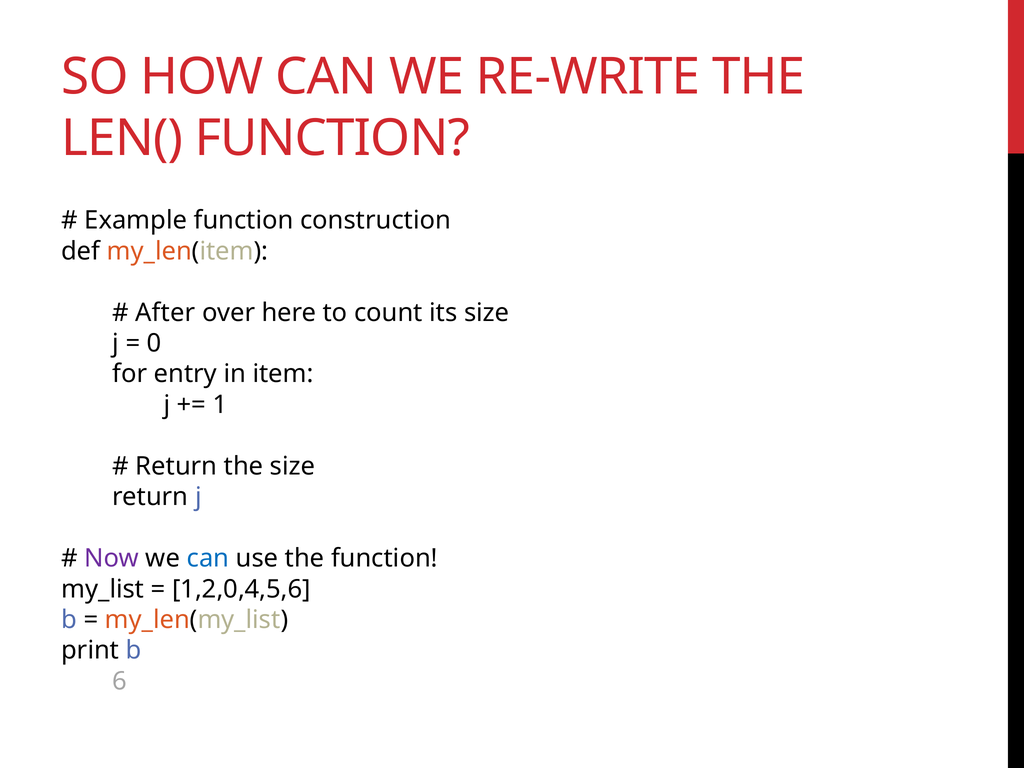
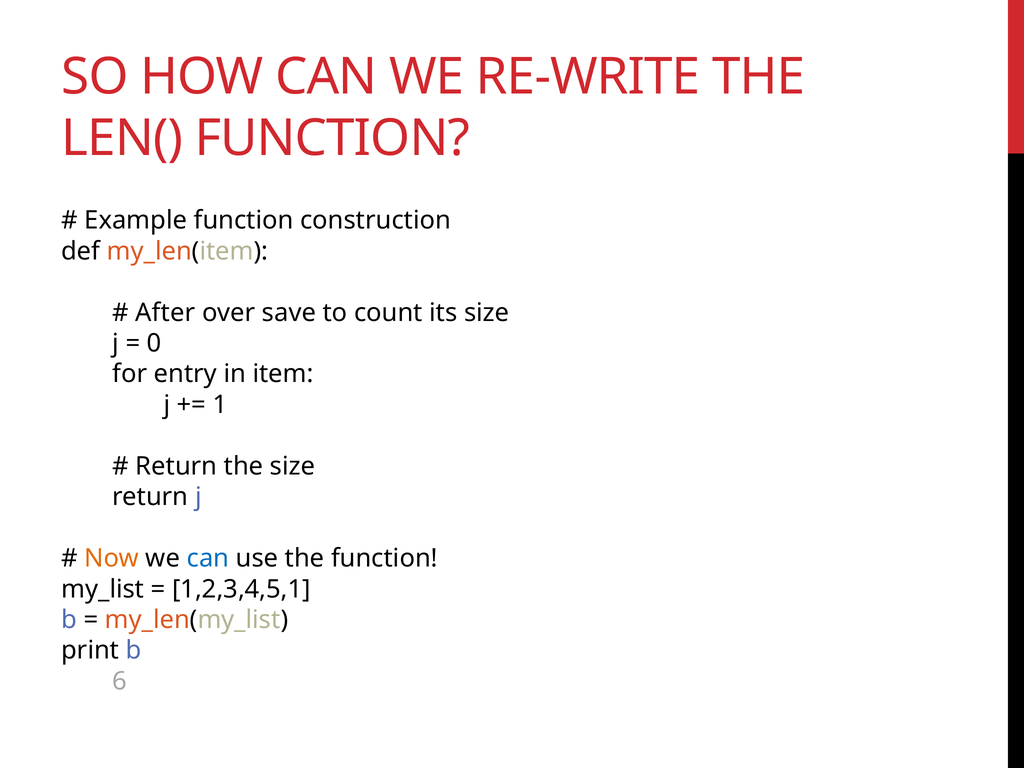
here: here -> save
Now colour: purple -> orange
1,2,0,4,5,6: 1,2,0,4,5,6 -> 1,2,3,4,5,1
